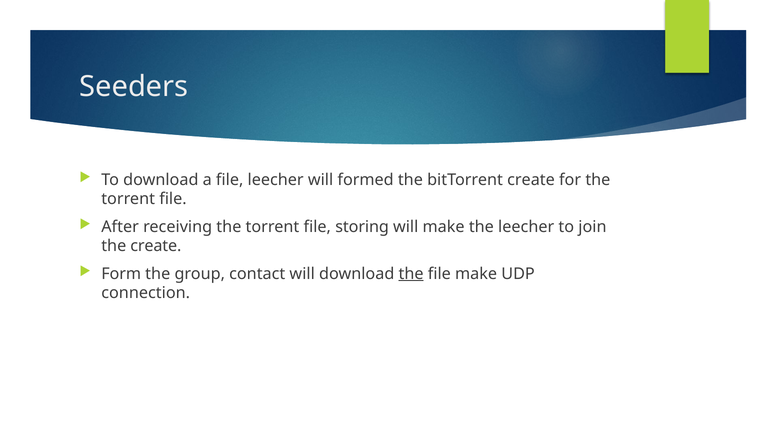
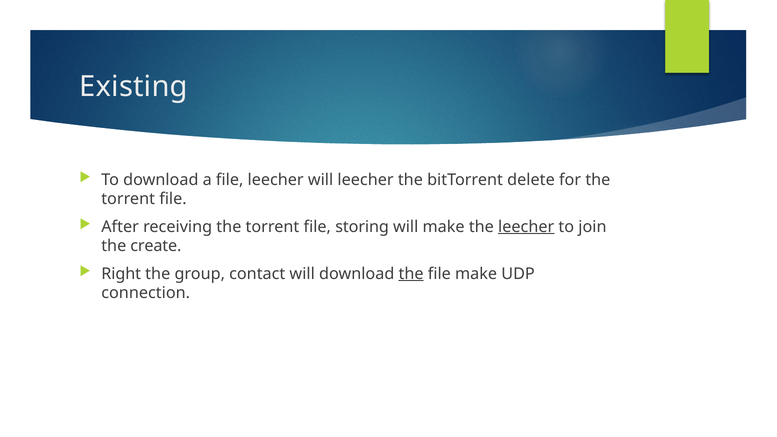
Seeders: Seeders -> Existing
will formed: formed -> leecher
bitTorrent create: create -> delete
leecher at (526, 227) underline: none -> present
Form: Form -> Right
